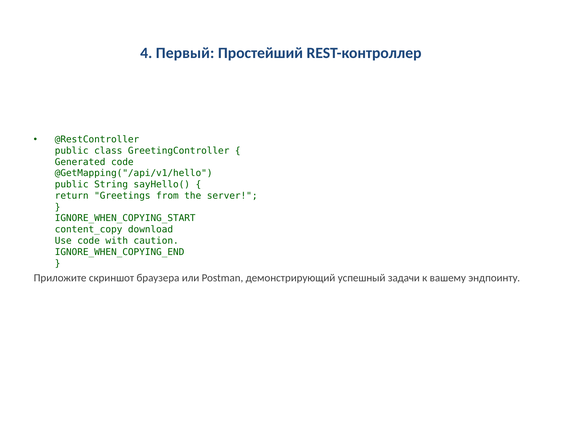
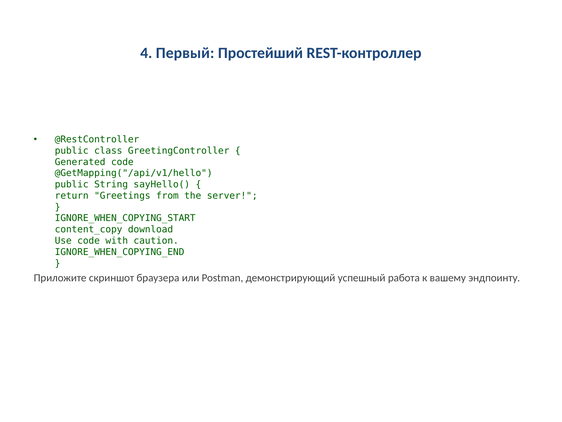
задачи: задачи -> работа
